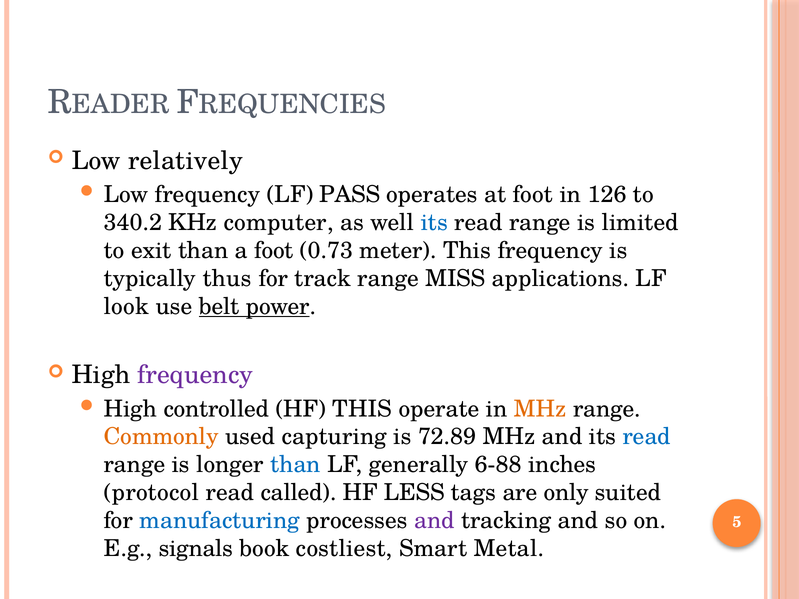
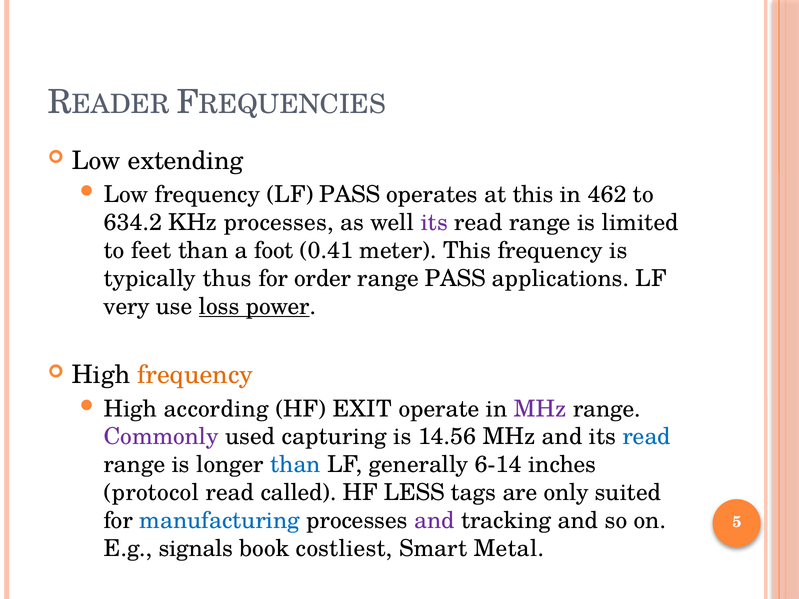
relatively: relatively -> extending
at foot: foot -> this
126: 126 -> 462
340.2: 340.2 -> 634.2
KHz computer: computer -> processes
its at (434, 223) colour: blue -> purple
exit: exit -> feet
0.73: 0.73 -> 0.41
track: track -> order
range MISS: MISS -> PASS
look: look -> very
belt: belt -> loss
frequency at (195, 375) colour: purple -> orange
controlled: controlled -> according
HF THIS: THIS -> EXIT
MHz at (540, 409) colour: orange -> purple
Commonly colour: orange -> purple
72.89: 72.89 -> 14.56
6-88: 6-88 -> 6-14
